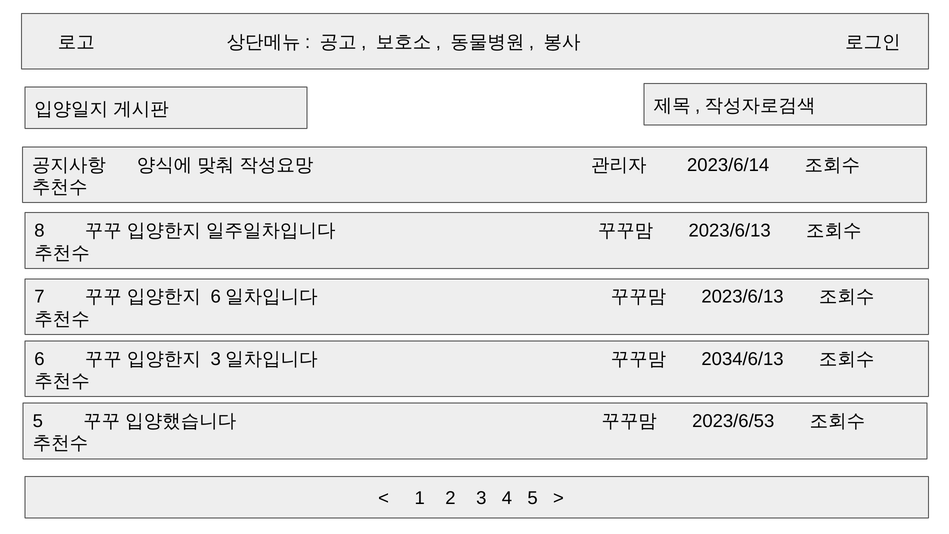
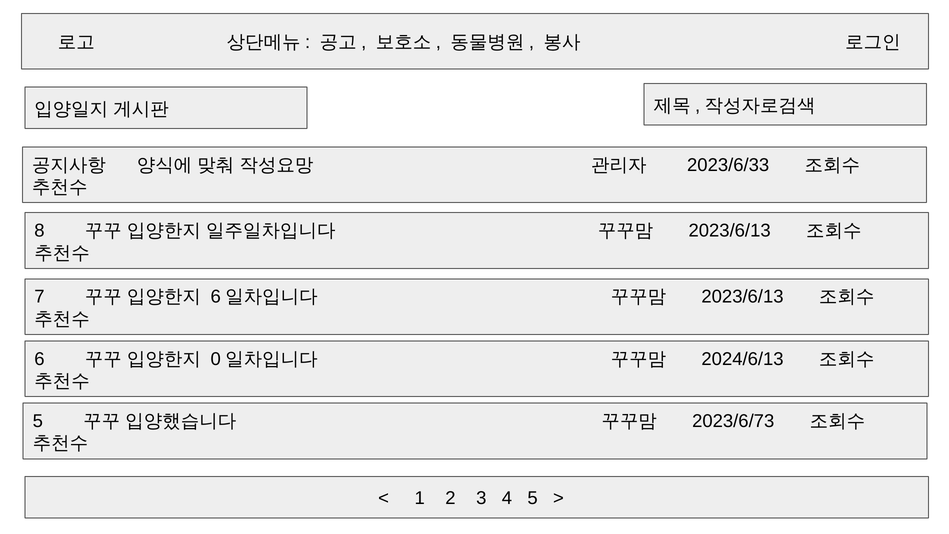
2023/6/14: 2023/6/14 -> 2023/6/33
3 at (216, 359): 3 -> 0
2034/6/13: 2034/6/13 -> 2024/6/13
2023/6/53: 2023/6/53 -> 2023/6/73
